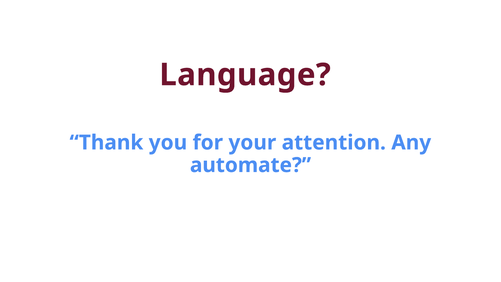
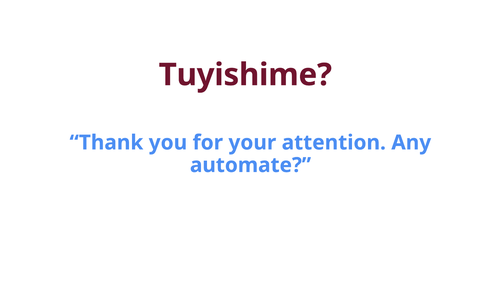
Language: Language -> Tuyishime
